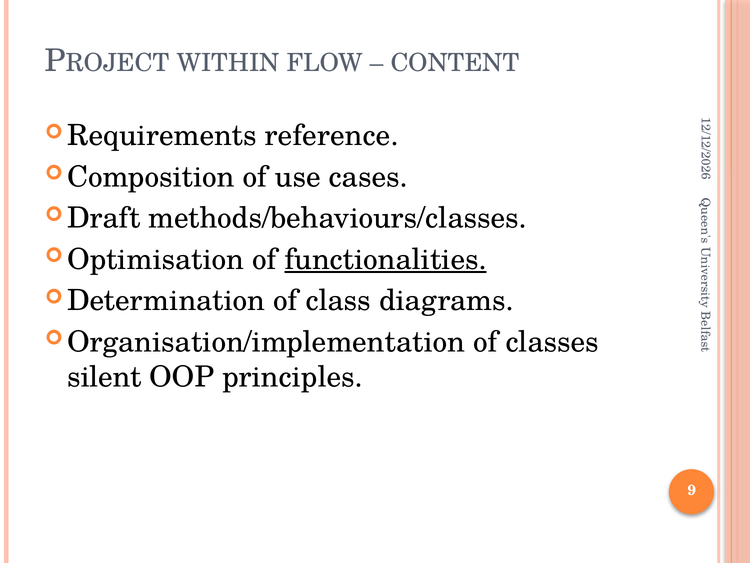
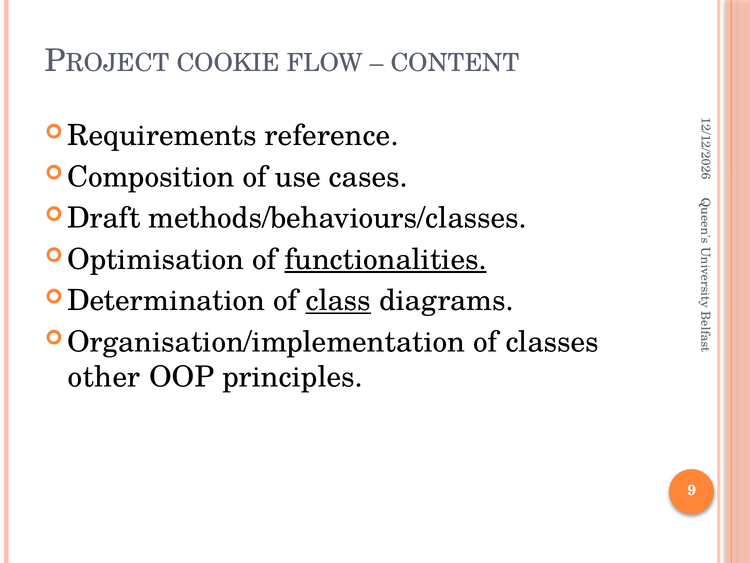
WITHIN: WITHIN -> COOKIE
class underline: none -> present
silent: silent -> other
